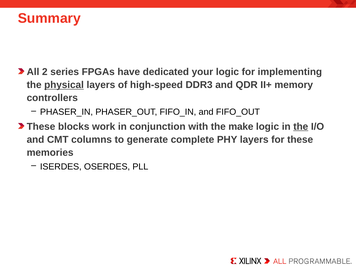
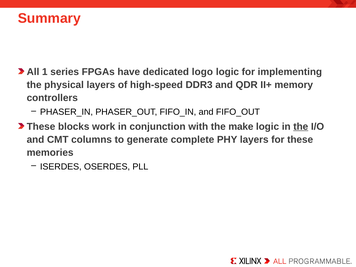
2: 2 -> 1
your: your -> logo
physical underline: present -> none
